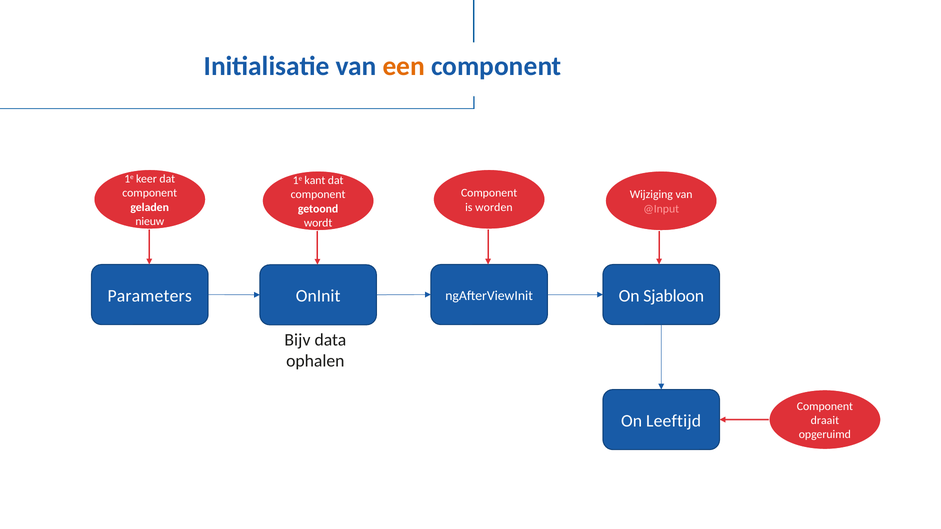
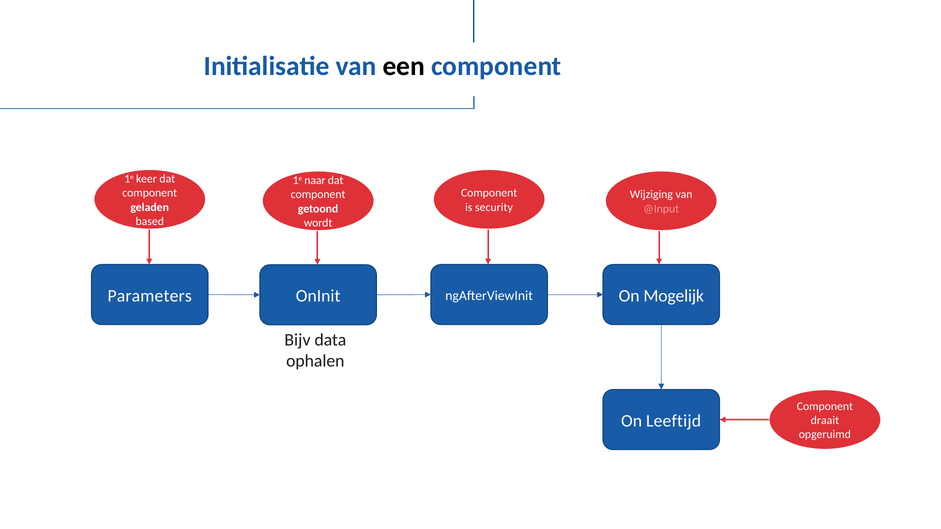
een colour: orange -> black
kant: kant -> naar
worden: worden -> security
nieuw: nieuw -> based
Sjabloon: Sjabloon -> Mogelijk
